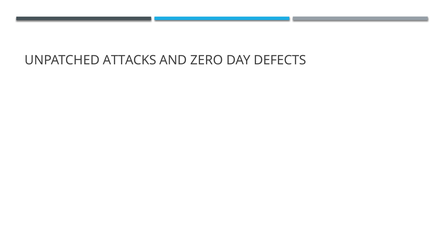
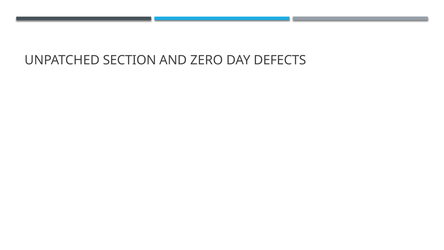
ATTACKS: ATTACKS -> SECTION
